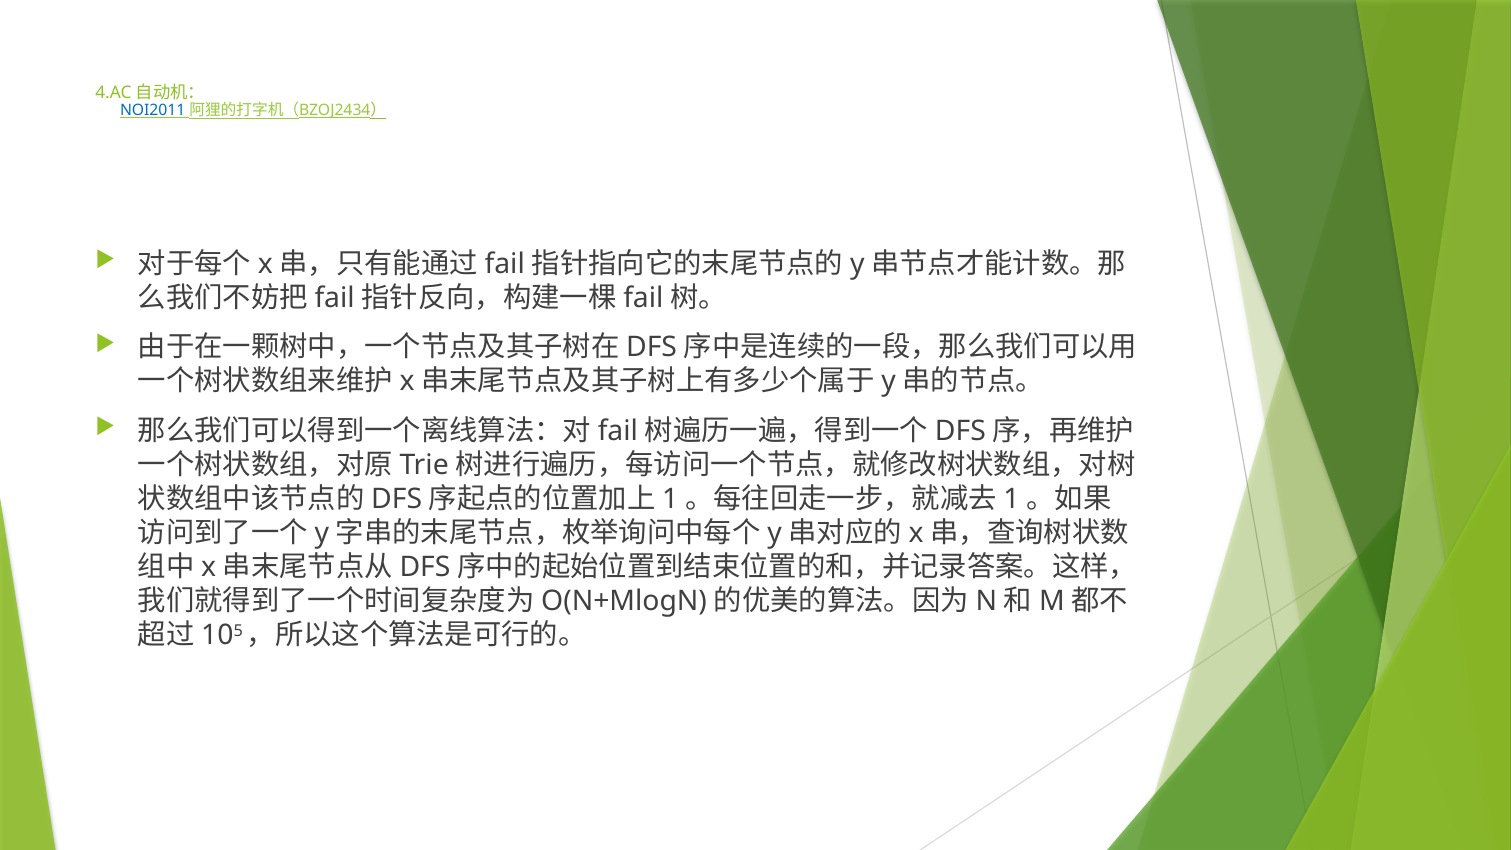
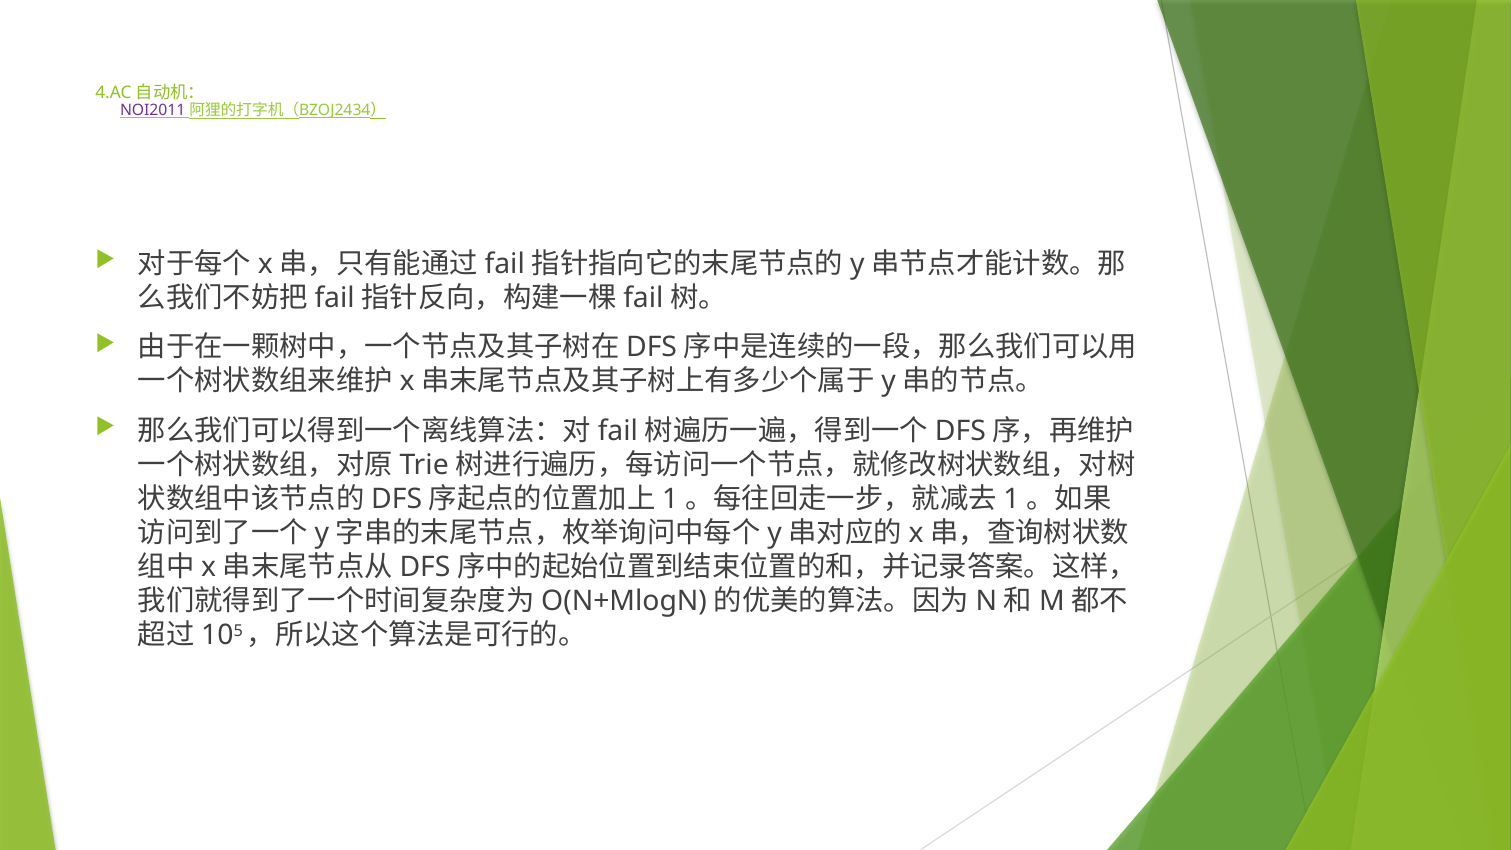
NOI2011 colour: blue -> purple
